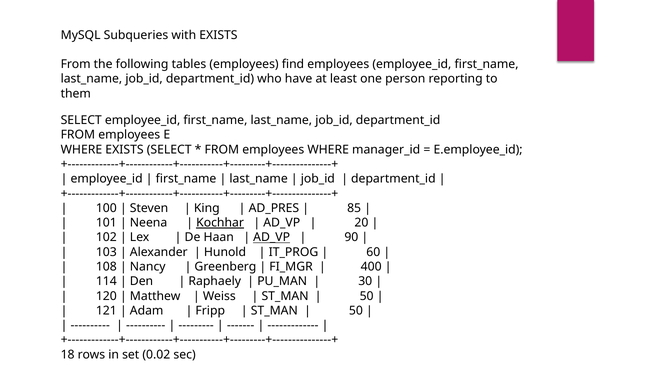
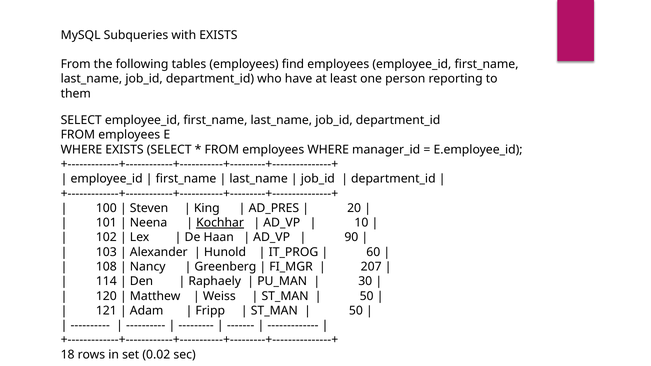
85: 85 -> 20
20: 20 -> 10
AD_VP at (272, 238) underline: present -> none
400: 400 -> 207
